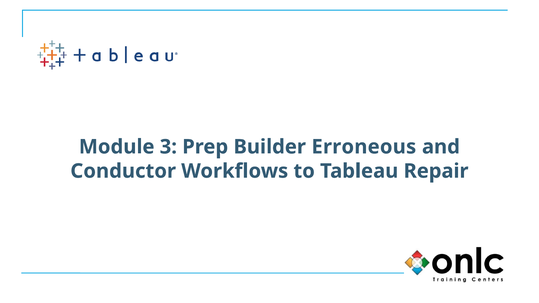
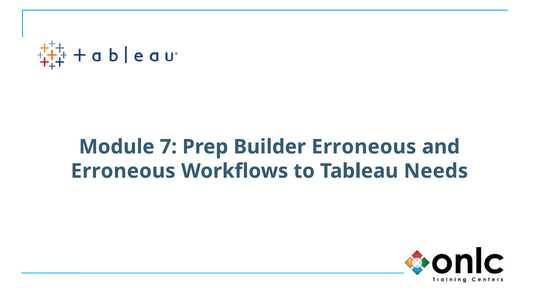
3: 3 -> 7
Conductor at (123, 171): Conductor -> Erroneous
Repair: Repair -> Needs
